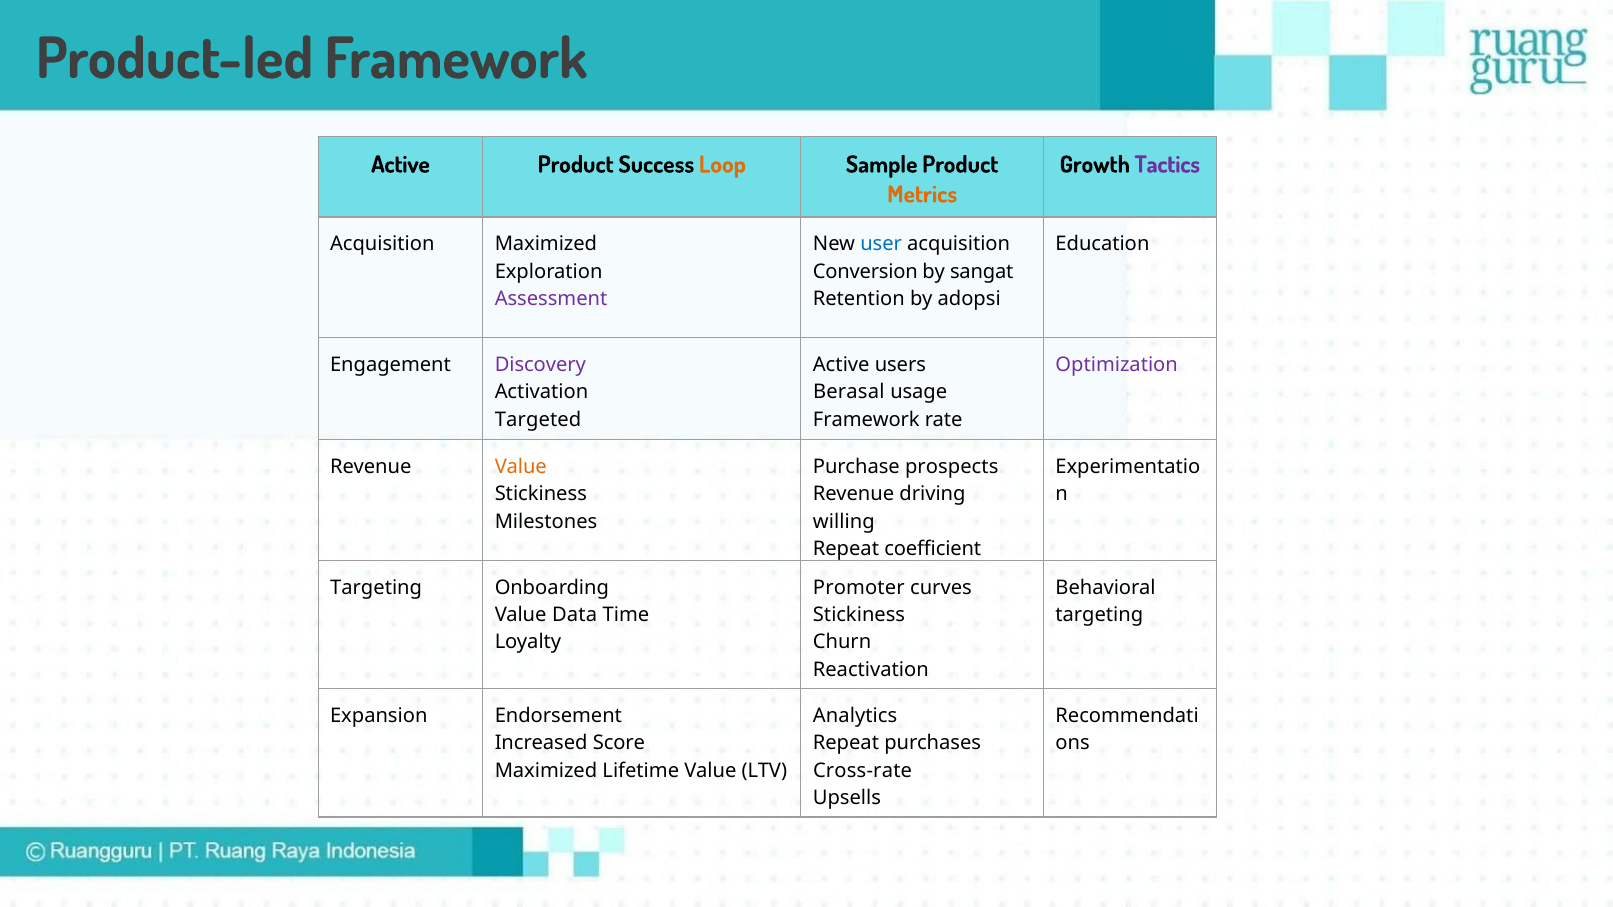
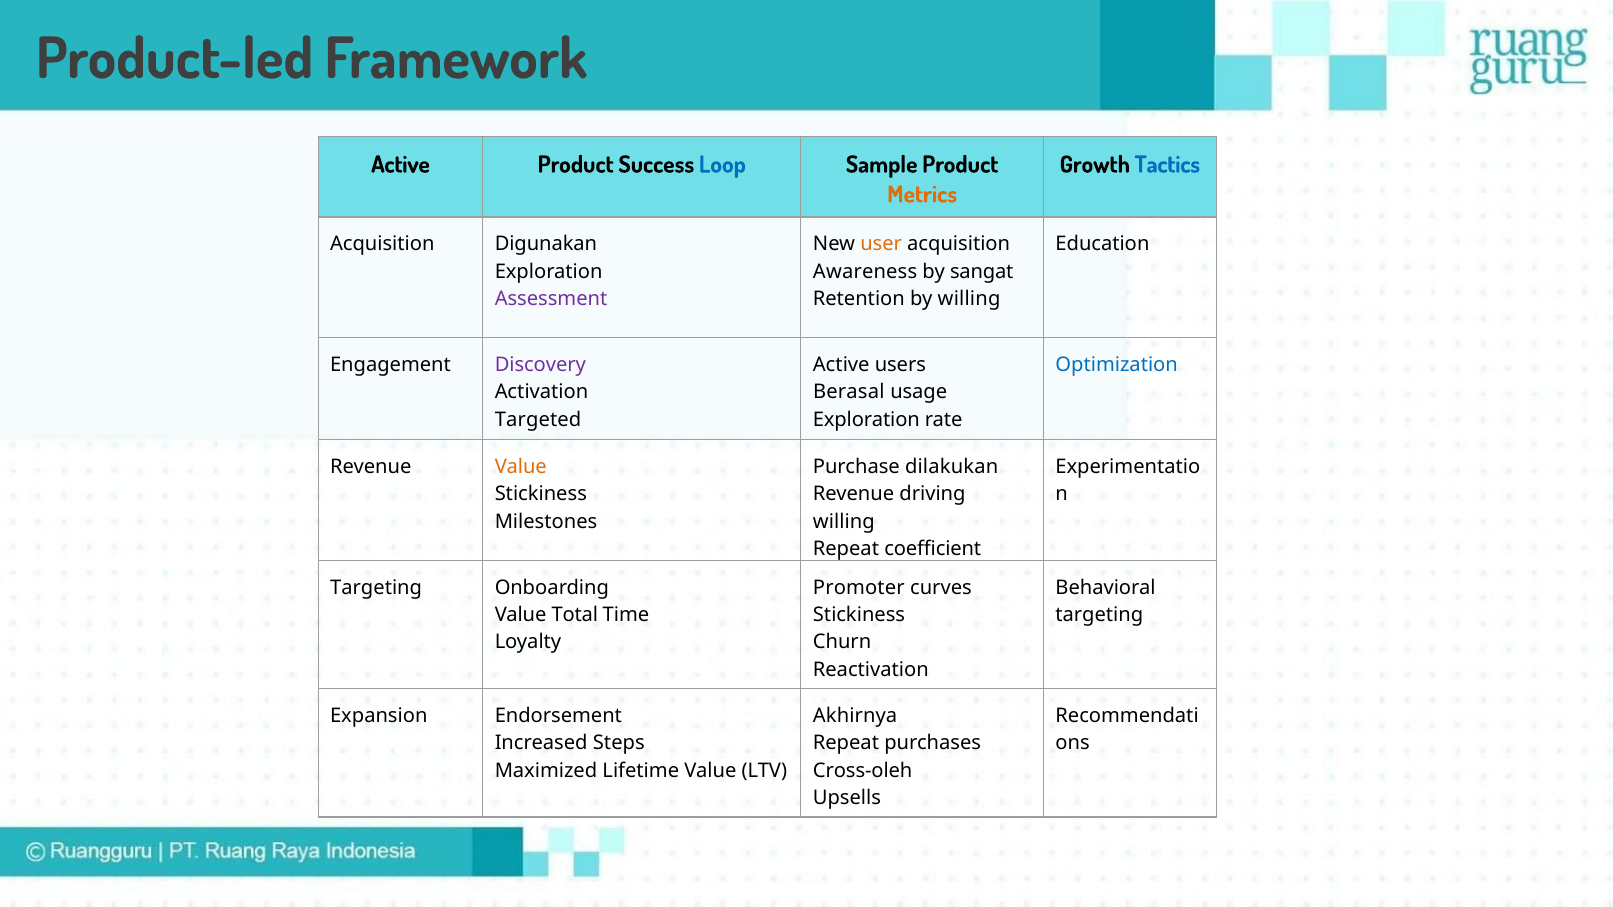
Loop colour: orange -> blue
Tactics colour: purple -> blue
Acquisition Maximized: Maximized -> Digunakan
user colour: blue -> orange
Conversion: Conversion -> Awareness
by adopsi: adopsi -> willing
Optimization colour: purple -> blue
Framework at (866, 420): Framework -> Exploration
prospects: prospects -> dilakukan
Data: Data -> Total
Analytics: Analytics -> Akhirnya
Score: Score -> Steps
Cross-rate: Cross-rate -> Cross-oleh
